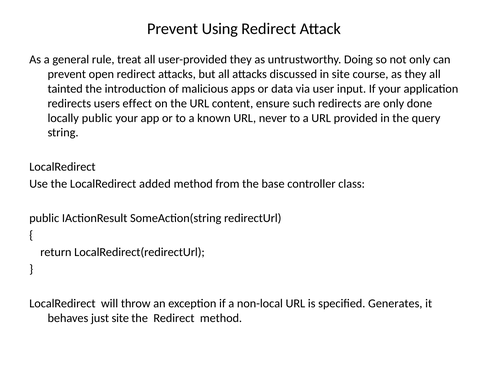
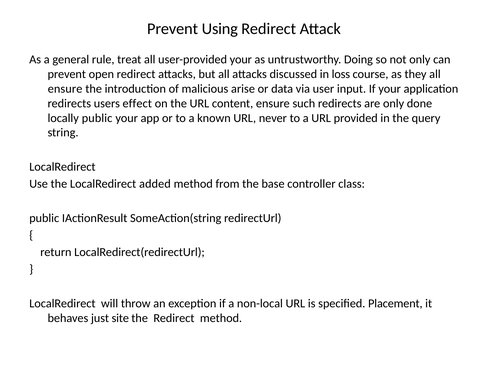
user-provided they: they -> your
in site: site -> loss
tainted at (65, 89): tainted -> ensure
apps: apps -> arise
Generates: Generates -> Placement
